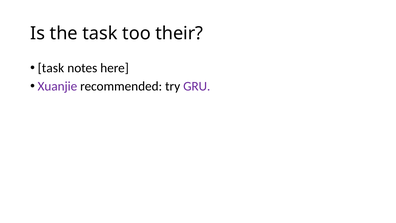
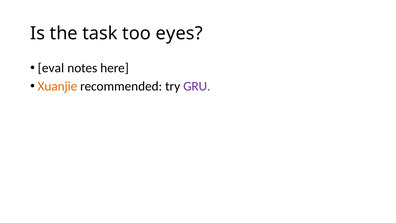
their: their -> eyes
task at (51, 68): task -> eval
Xuanjie colour: purple -> orange
